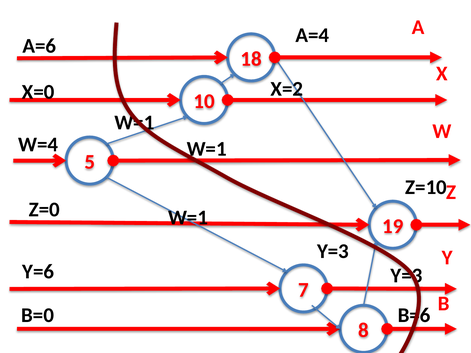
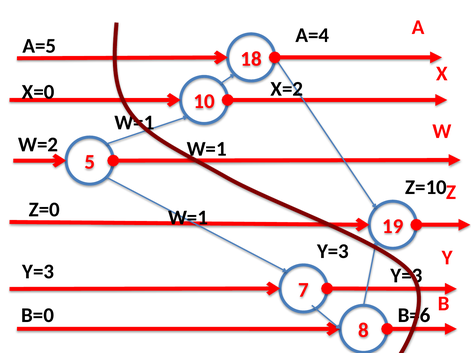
A=6: A=6 -> A=5
W=4: W=4 -> W=2
Y=6 at (38, 272): Y=6 -> Y=3
